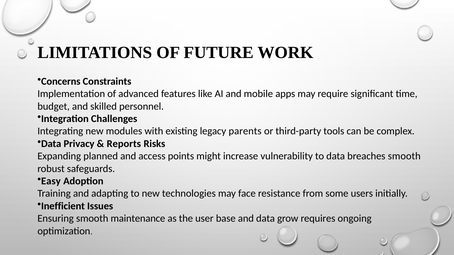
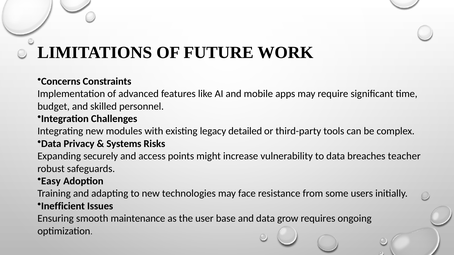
parents: parents -> detailed
Reports: Reports -> Systems
planned: planned -> securely
breaches smooth: smooth -> teacher
